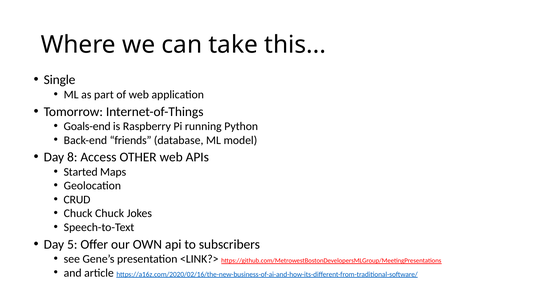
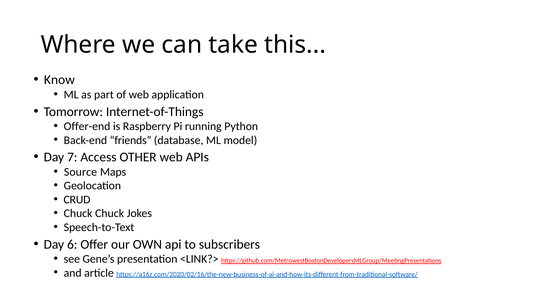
Single: Single -> Know
Goals-end: Goals-end -> Offer-end
8: 8 -> 7
Started: Started -> Source
5: 5 -> 6
